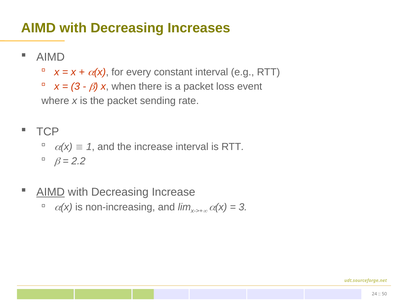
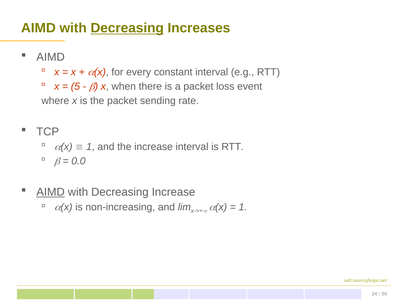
Decreasing at (127, 28) underline: none -> present
3 at (75, 86): 3 -> 5
2.2: 2.2 -> 0.0
3 at (243, 207): 3 -> 1
